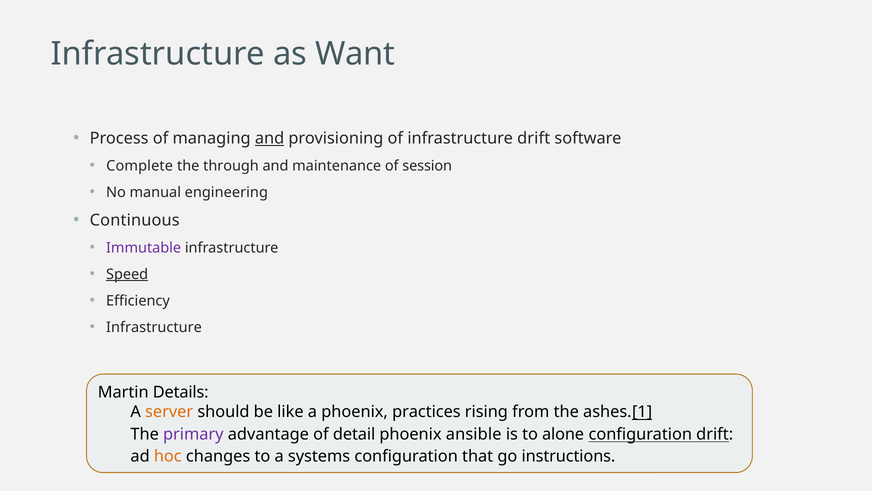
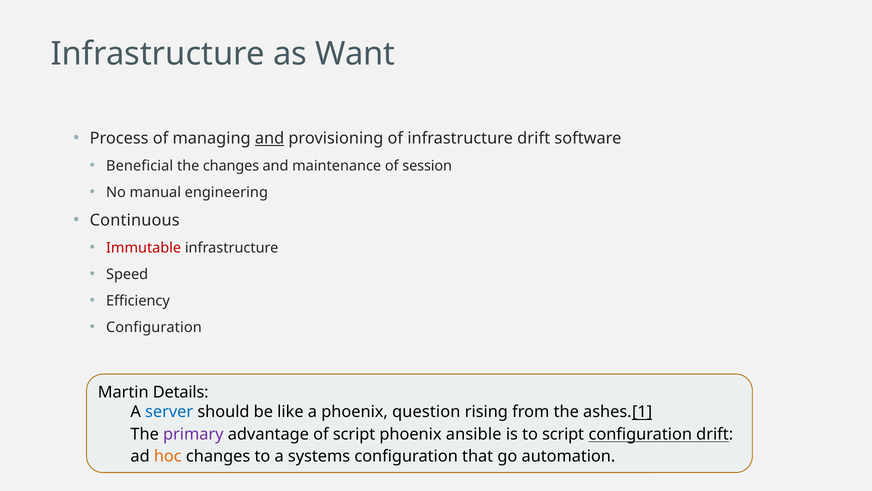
Complete: Complete -> Beneficial
the through: through -> changes
Immutable colour: purple -> red
Speed underline: present -> none
Infrastructure at (154, 327): Infrastructure -> Configuration
server colour: orange -> blue
practices: practices -> question
of detail: detail -> script
to alone: alone -> script
instructions: instructions -> automation
